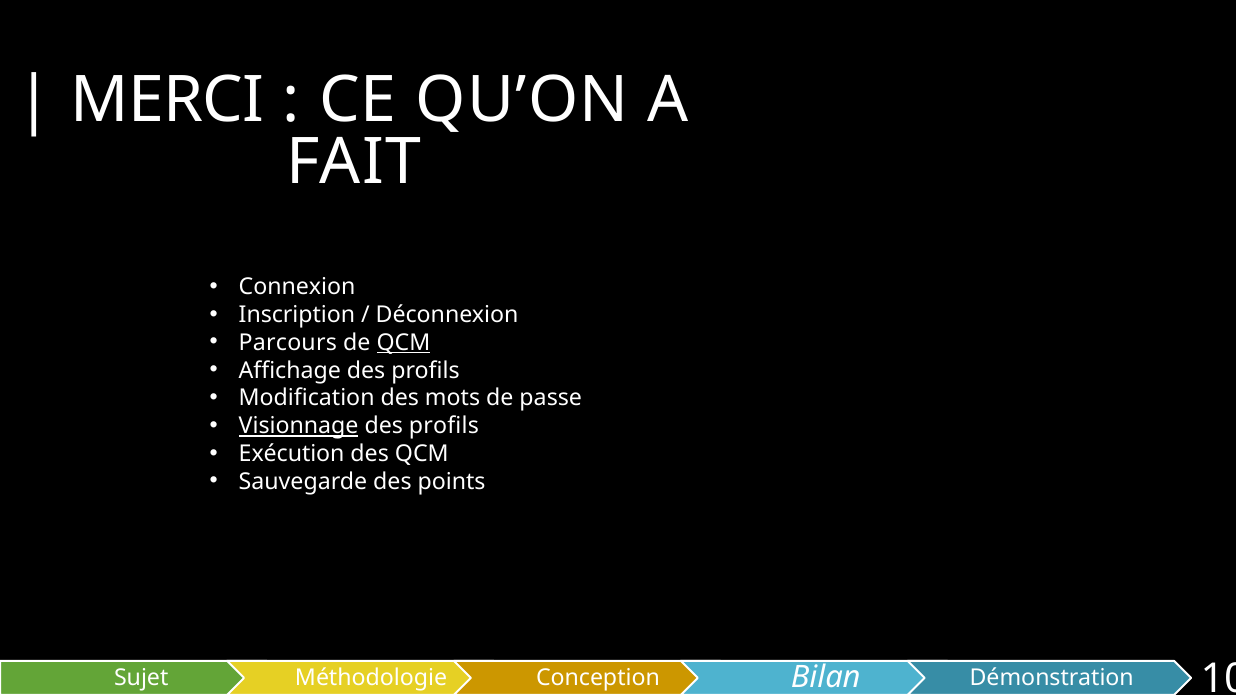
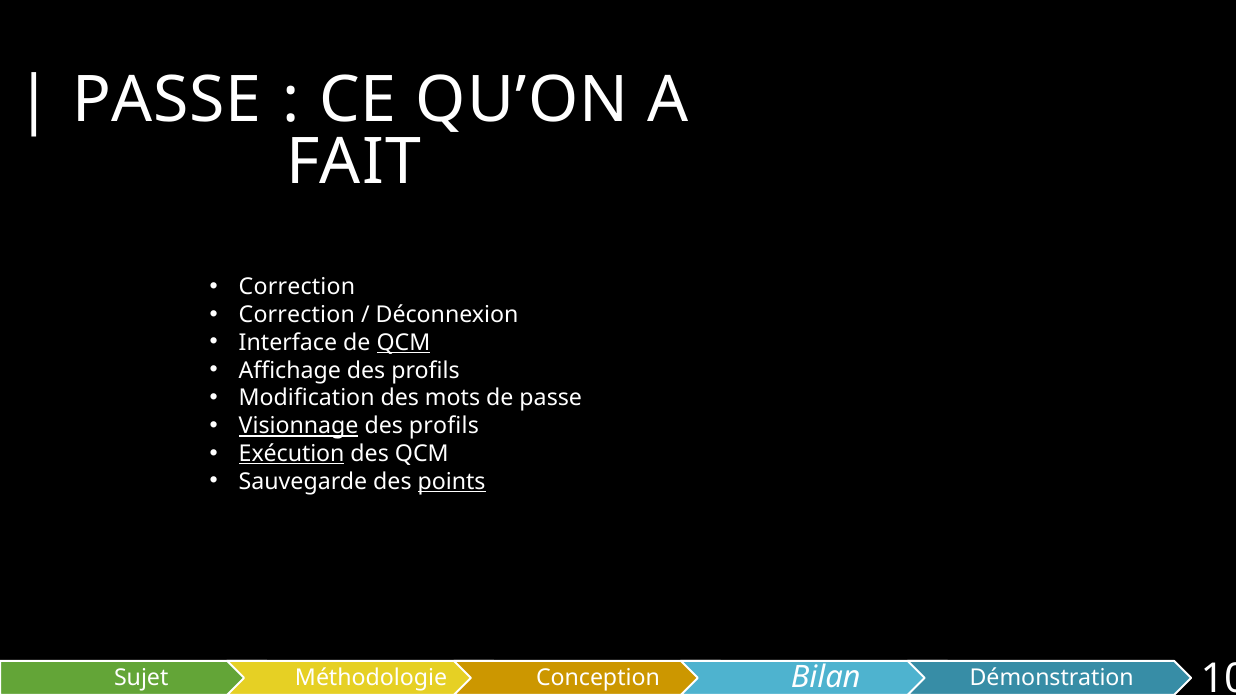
MERCI at (167, 100): MERCI -> PASSE
Connexion at (297, 287): Connexion -> Correction
Inscription at (297, 315): Inscription -> Correction
Parcours: Parcours -> Interface
Exécution underline: none -> present
points underline: none -> present
